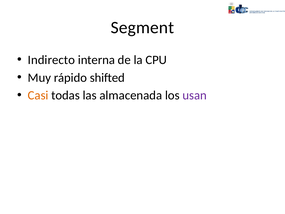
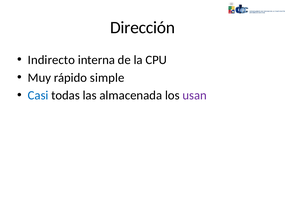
Segment: Segment -> Dirección
shifted: shifted -> simple
Casi colour: orange -> blue
